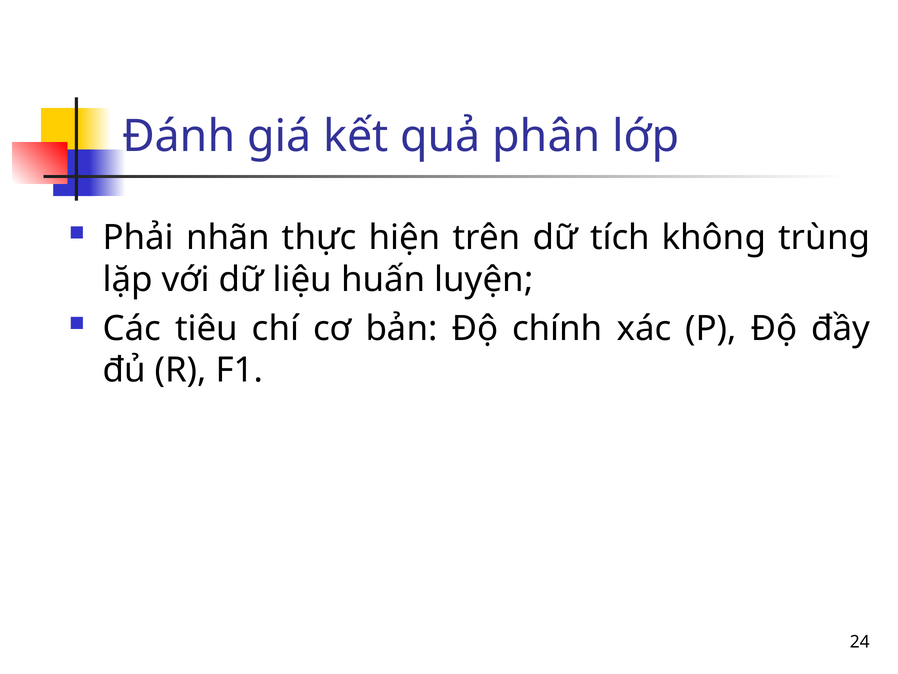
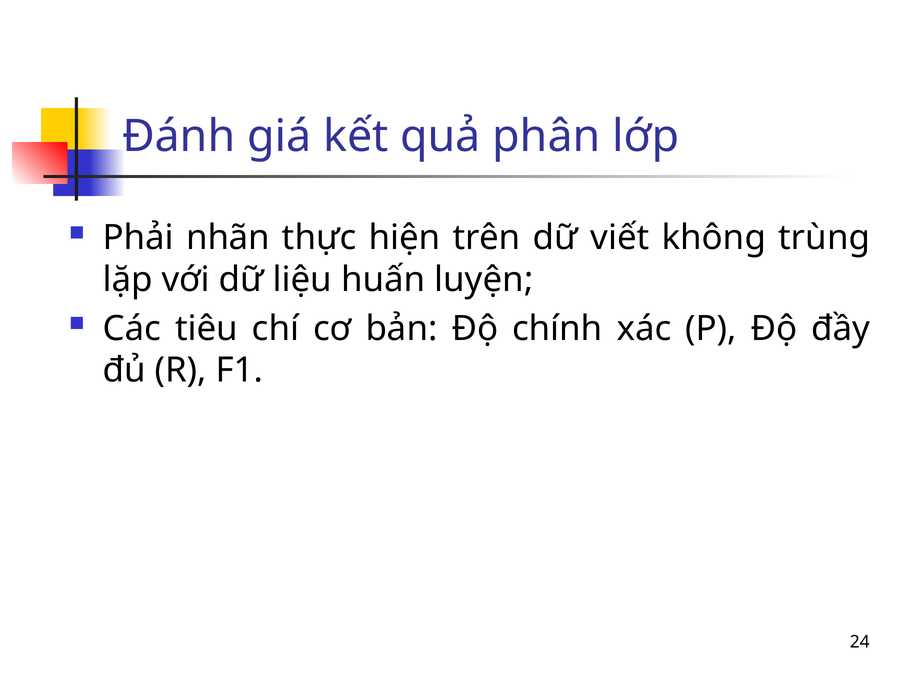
tích: tích -> viết
